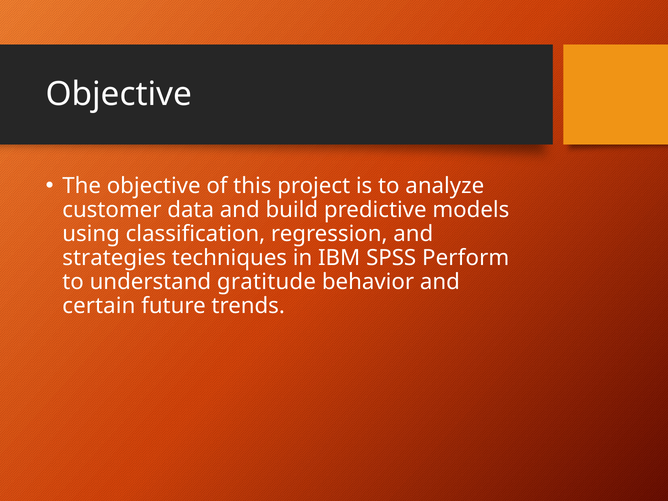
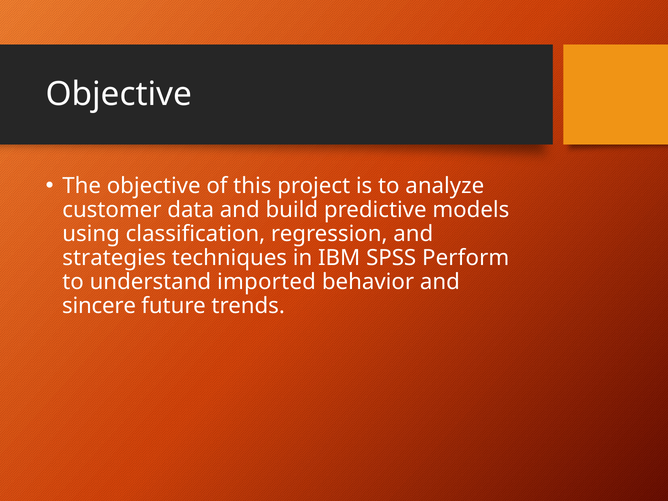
gratitude: gratitude -> imported
certain: certain -> sincere
